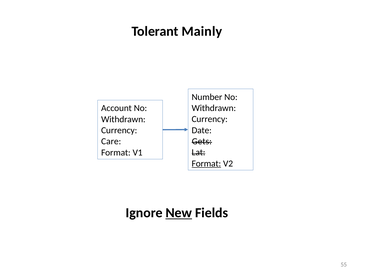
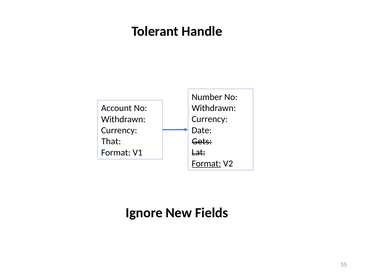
Mainly: Mainly -> Handle
Care: Care -> That
New underline: present -> none
